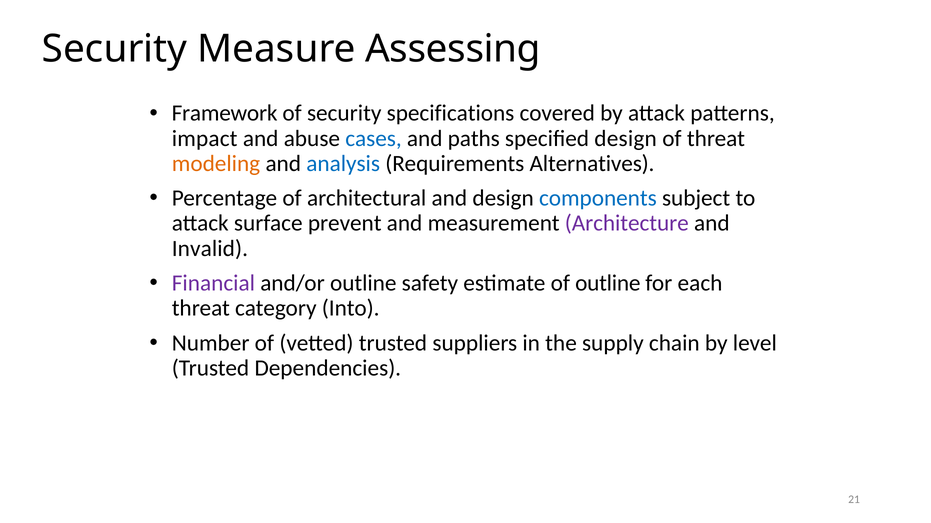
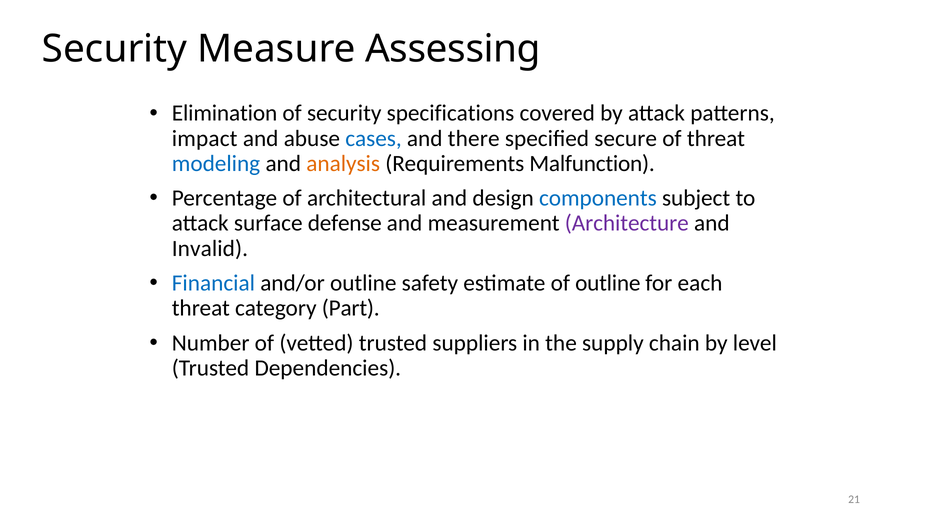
Framework: Framework -> Elimination
paths: paths -> there
specified design: design -> secure
modeling colour: orange -> blue
analysis colour: blue -> orange
Alternatives: Alternatives -> Malfunction
prevent: prevent -> defense
Financial colour: purple -> blue
Into: Into -> Part
